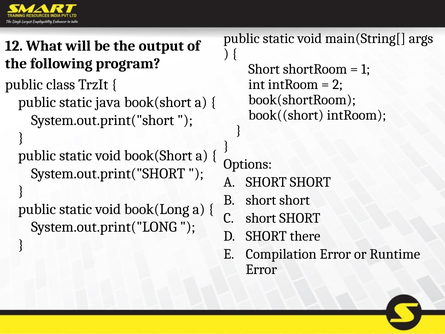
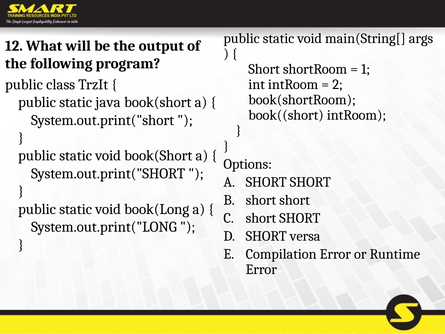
there: there -> versa
